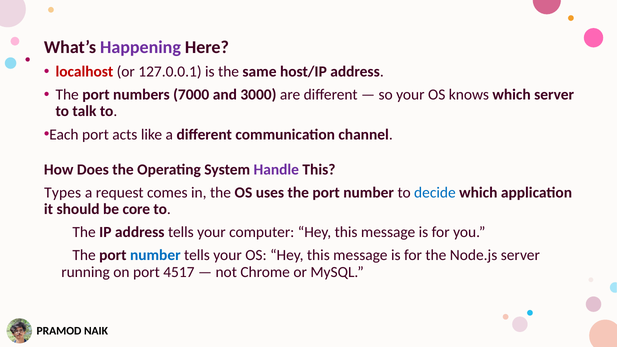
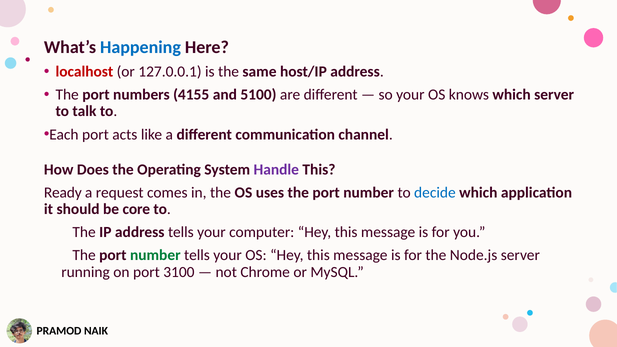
Happening colour: purple -> blue
7000: 7000 -> 4155
3000: 3000 -> 5100
Types: Types -> Ready
number at (155, 255) colour: blue -> green
4517: 4517 -> 3100
